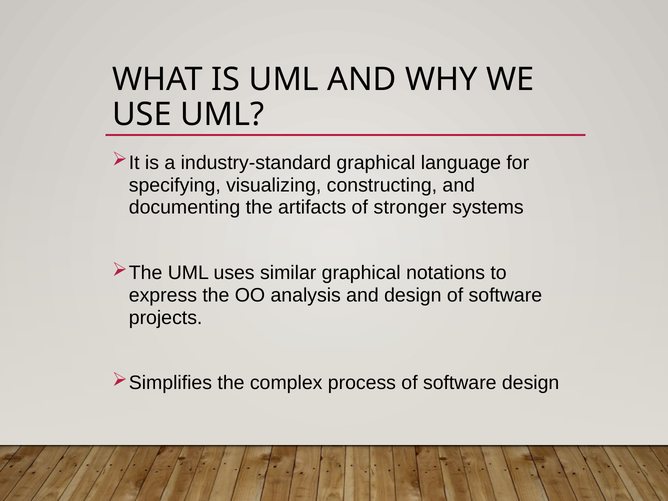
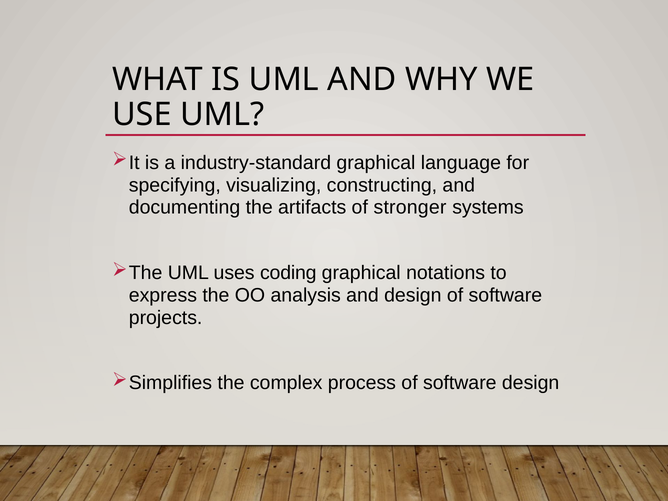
similar: similar -> coding
